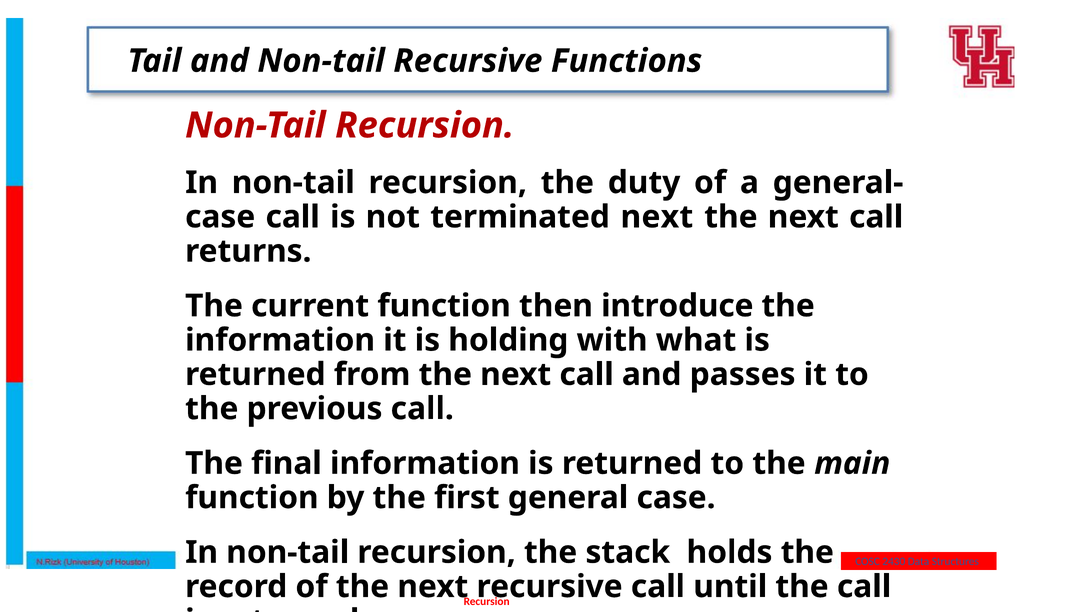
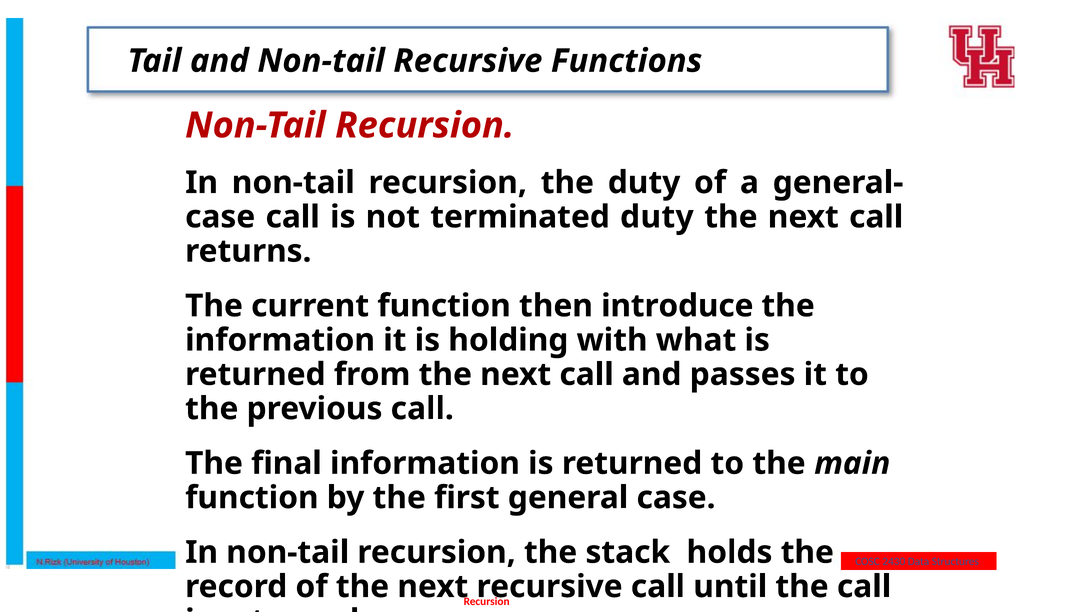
terminated next: next -> duty
